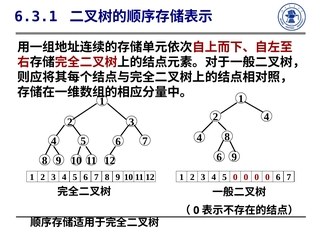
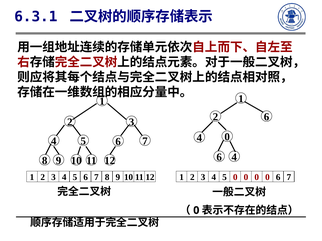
2 4: 4 -> 6
4 8: 8 -> 0
9 at (234, 157): 9 -> 4
